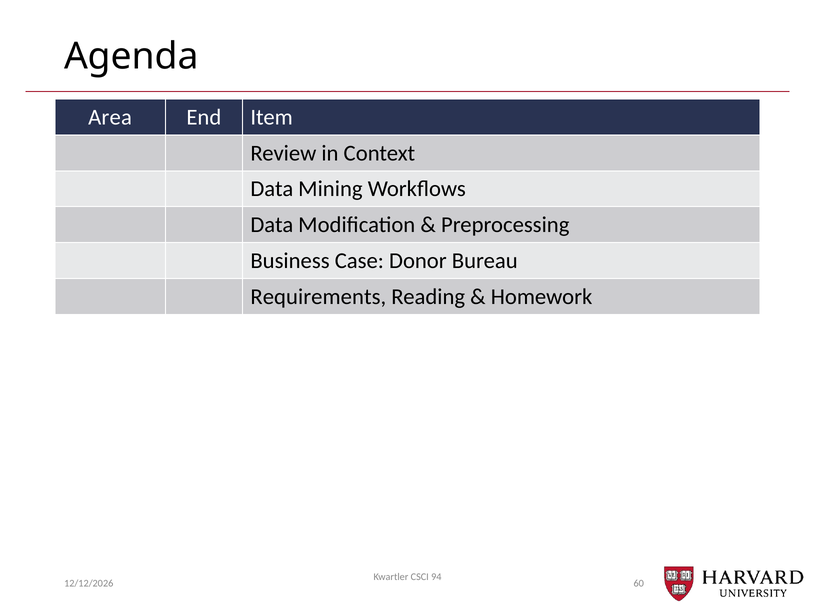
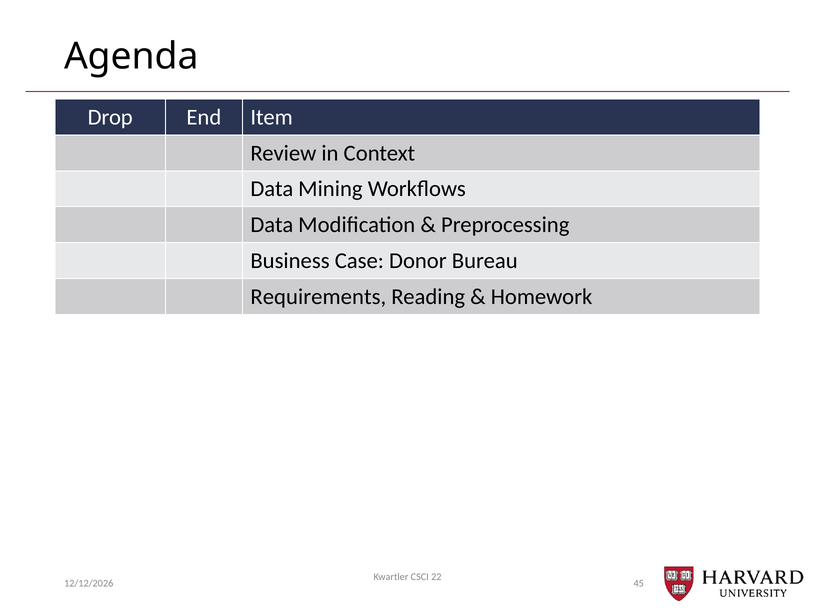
Area: Area -> Drop
94: 94 -> 22
60: 60 -> 45
